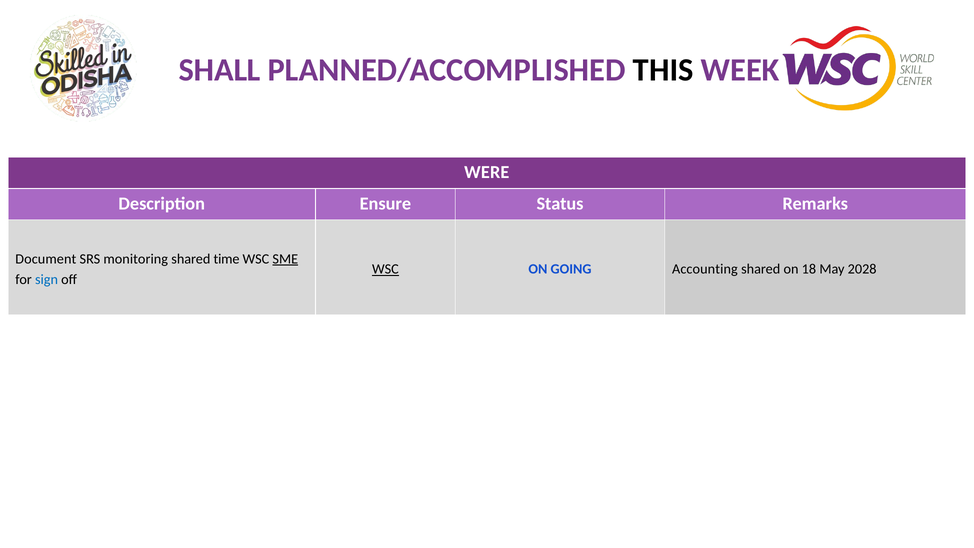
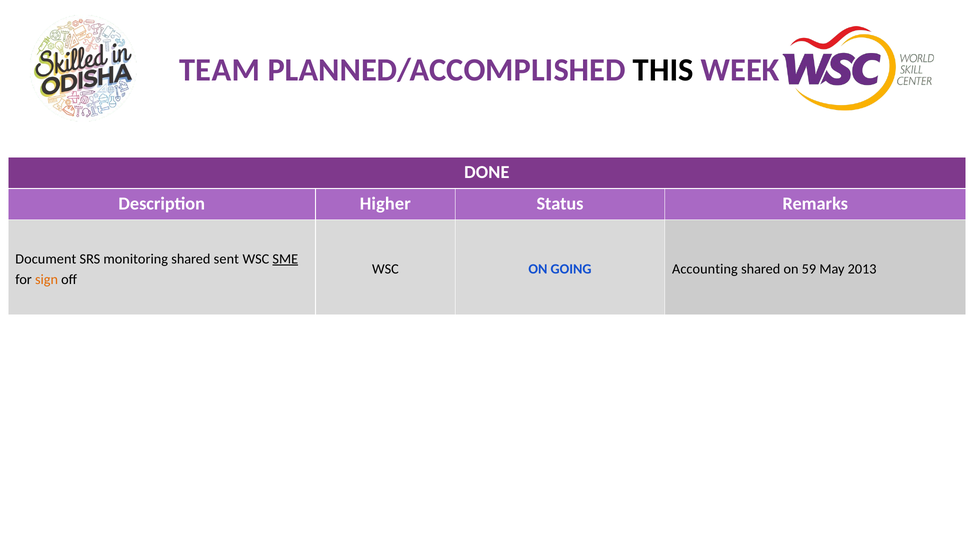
SHALL: SHALL -> TEAM
WERE: WERE -> DONE
Ensure: Ensure -> Higher
time: time -> sent
WSC at (385, 269) underline: present -> none
18: 18 -> 59
2028: 2028 -> 2013
sign colour: blue -> orange
